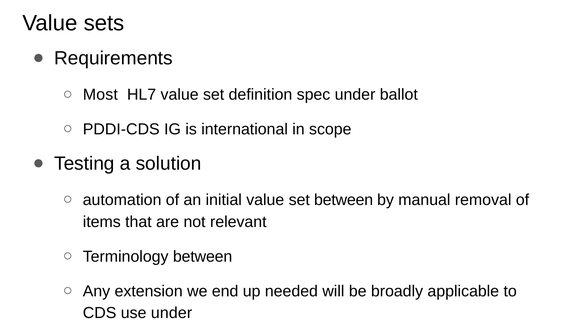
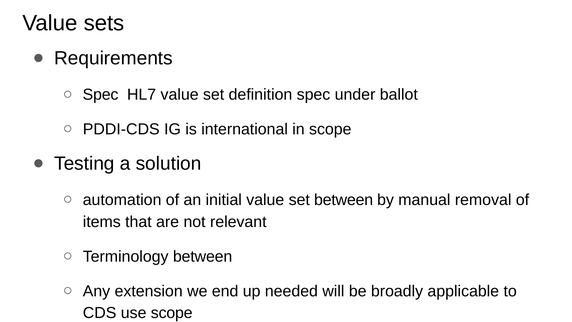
Most at (100, 95): Most -> Spec
use under: under -> scope
